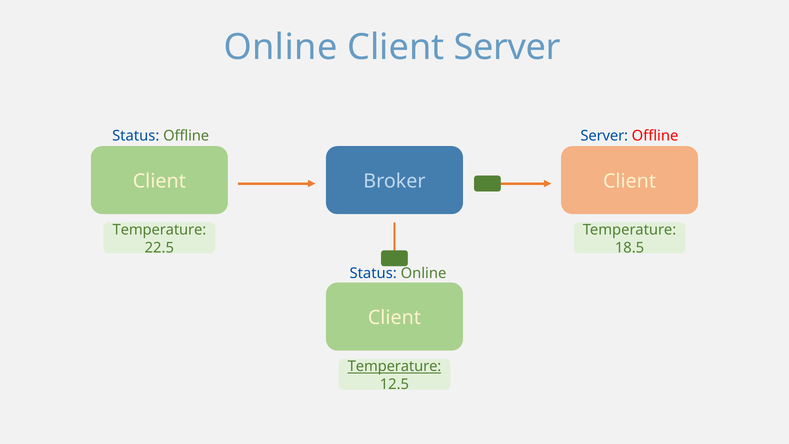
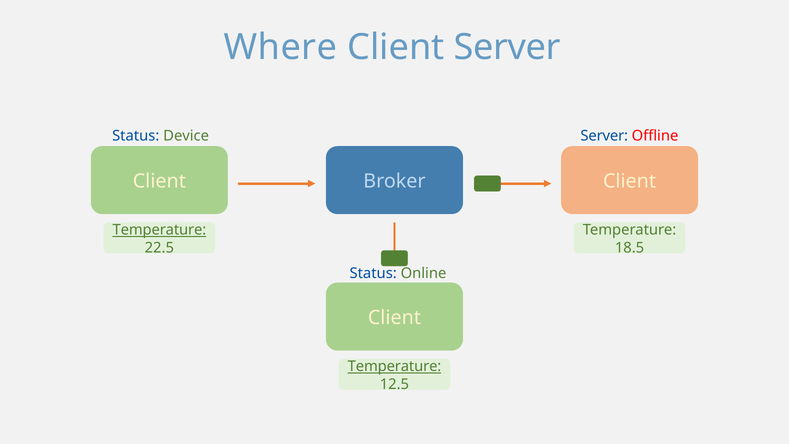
Online at (281, 47): Online -> Where
Status Offline: Offline -> Device
Temperature at (159, 230) underline: none -> present
